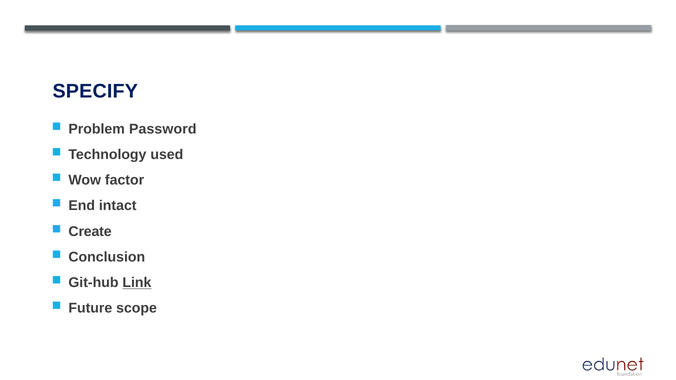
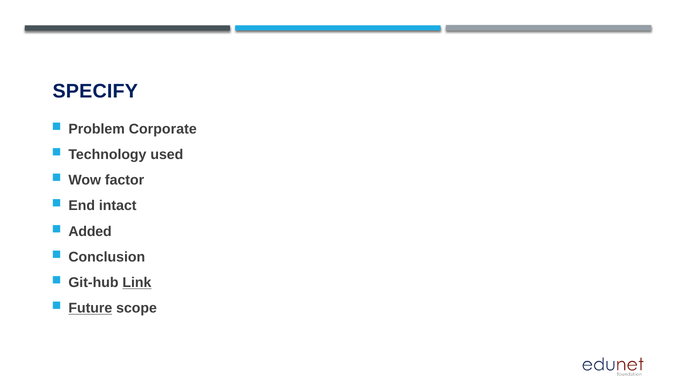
Password: Password -> Corporate
Create: Create -> Added
Future underline: none -> present
